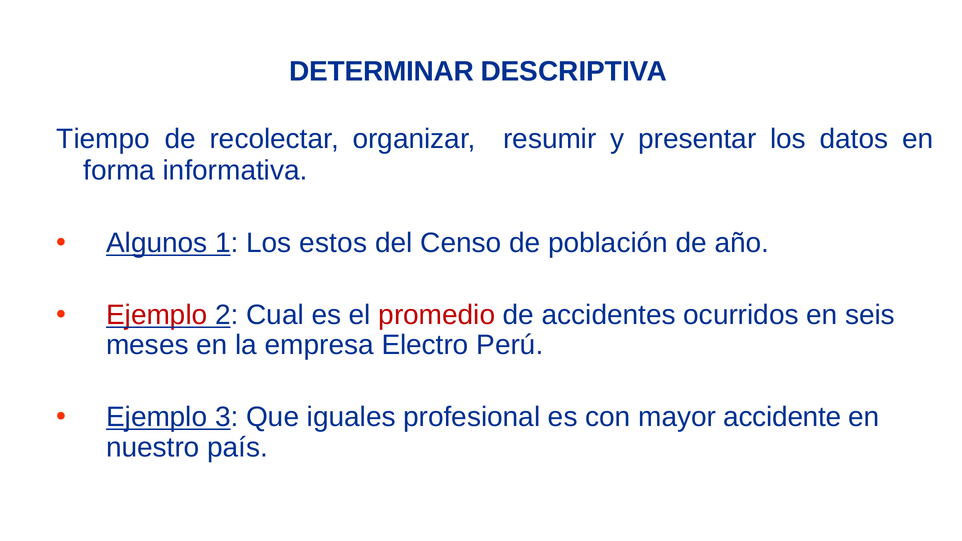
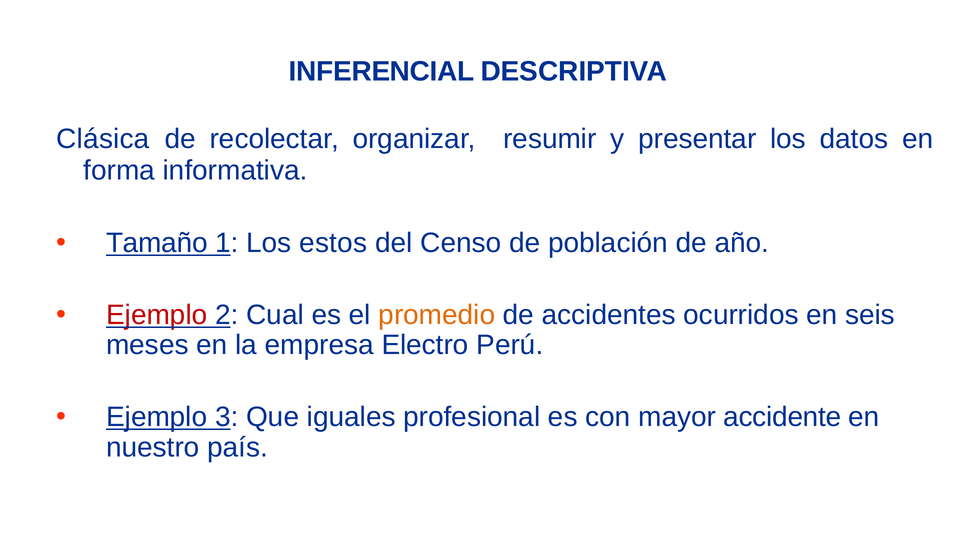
DETERMINAR: DETERMINAR -> INFERENCIAL
Tiempo: Tiempo -> Clásica
Algunos: Algunos -> Tamaño
promedio colour: red -> orange
